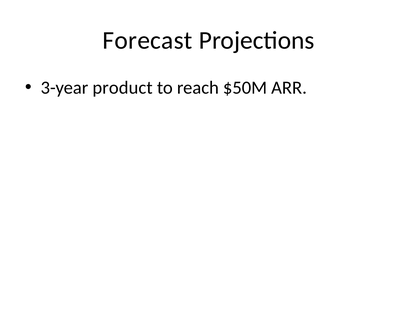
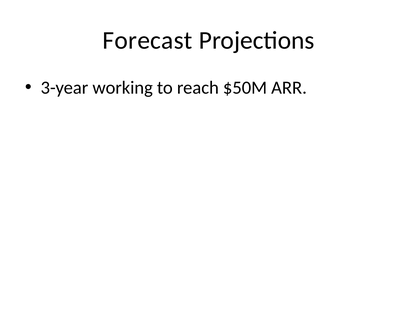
product: product -> working
